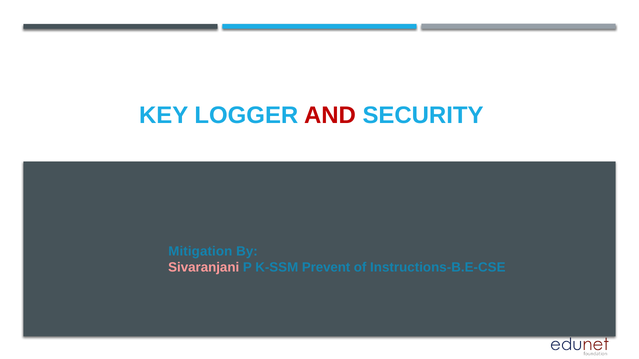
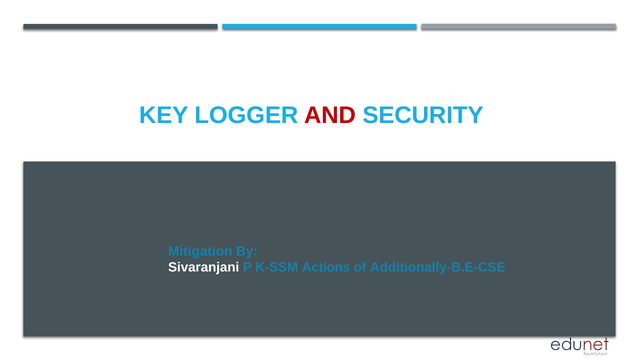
Sivaranjani colour: pink -> white
Prevent: Prevent -> Actions
Instructions-B.E-CSE: Instructions-B.E-CSE -> Additionally-B.E-CSE
